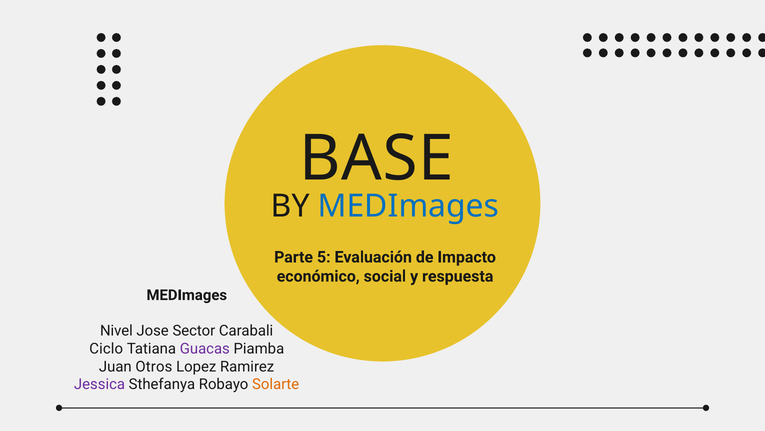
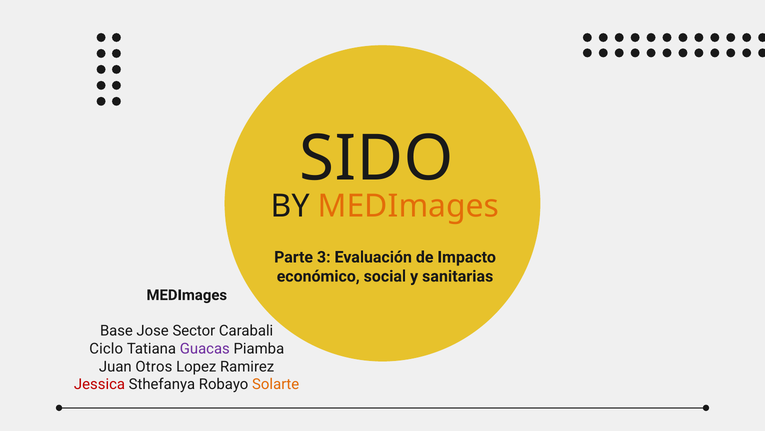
BASE: BASE -> SIDO
MEDImages at (408, 206) colour: blue -> orange
5: 5 -> 3
respuesta: respuesta -> sanitarias
Nivel: Nivel -> Base
Jessica colour: purple -> red
